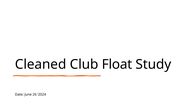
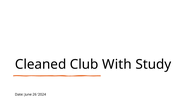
Float: Float -> With
